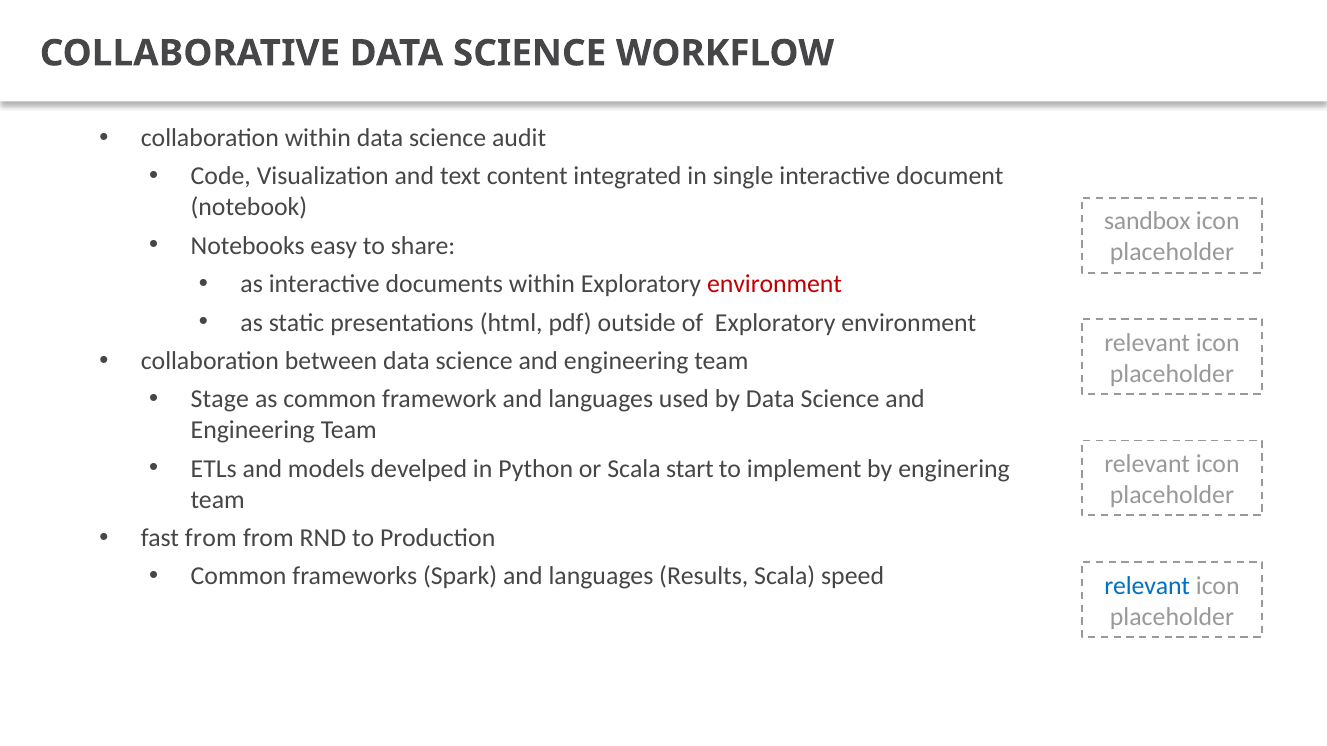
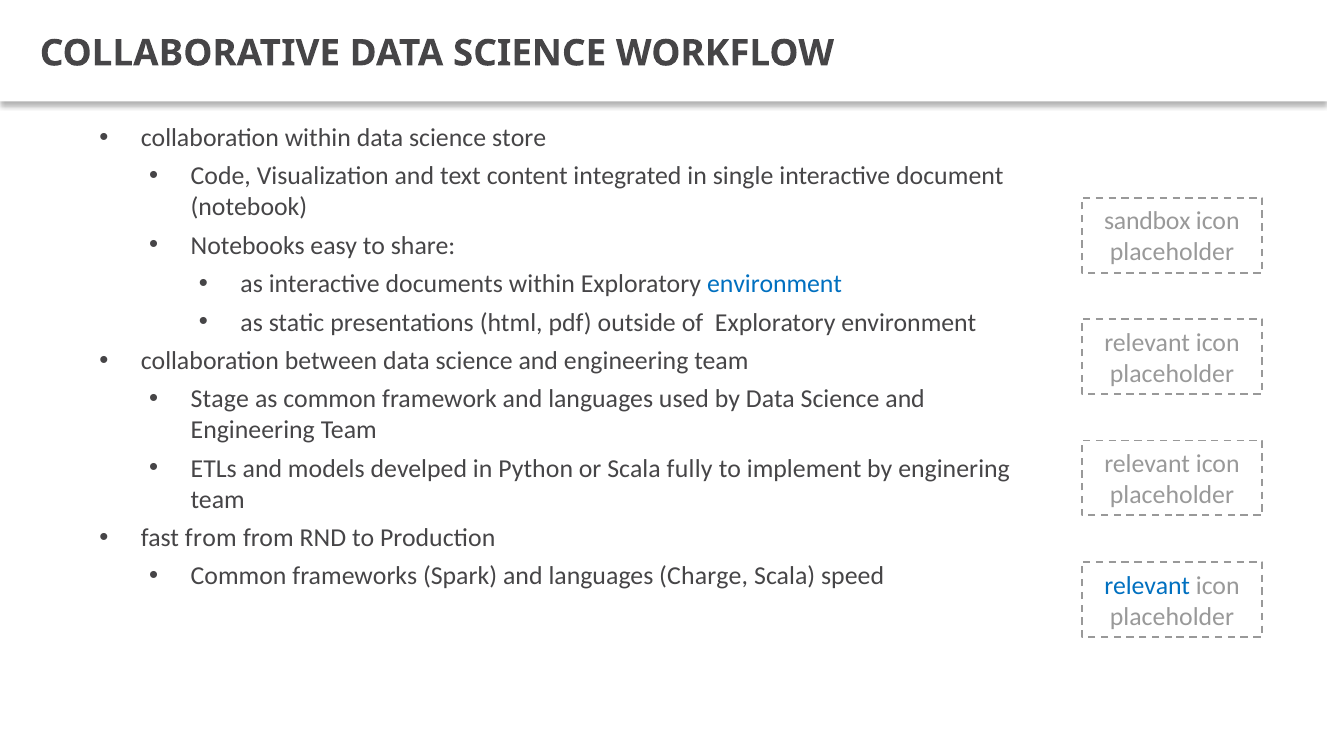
audit: audit -> store
environment at (775, 284) colour: red -> blue
start: start -> fully
Results: Results -> Charge
